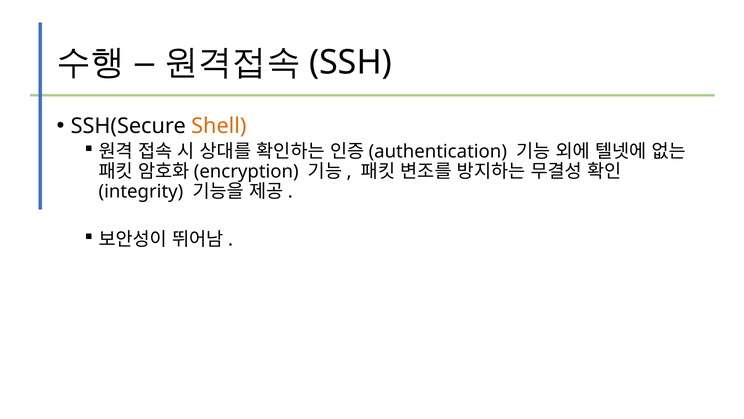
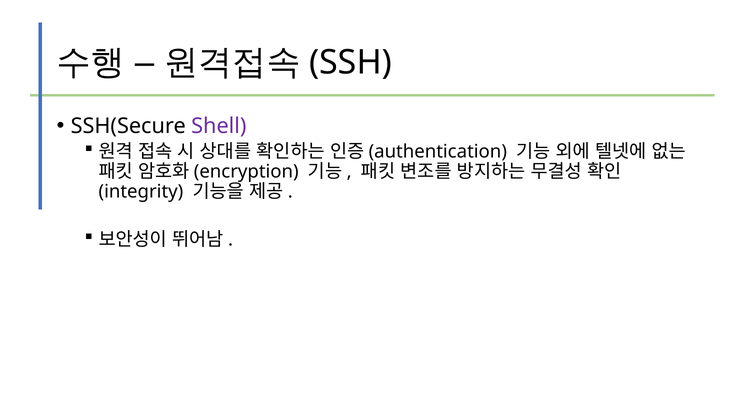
Shell colour: orange -> purple
